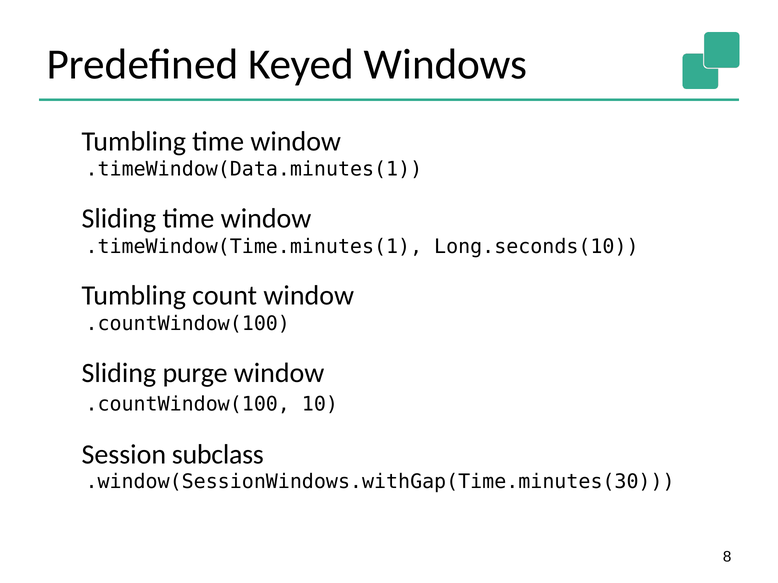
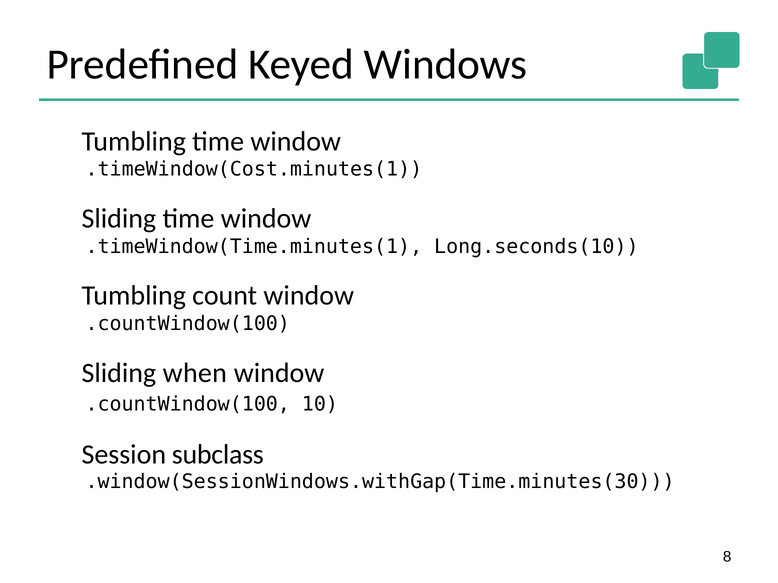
.timeWindow(Data.minutes(1: .timeWindow(Data.minutes(1 -> .timeWindow(Cost.minutes(1
purge: purge -> when
